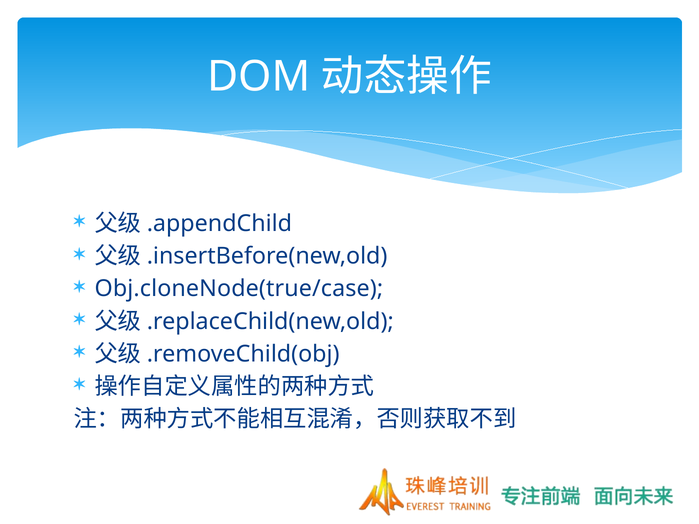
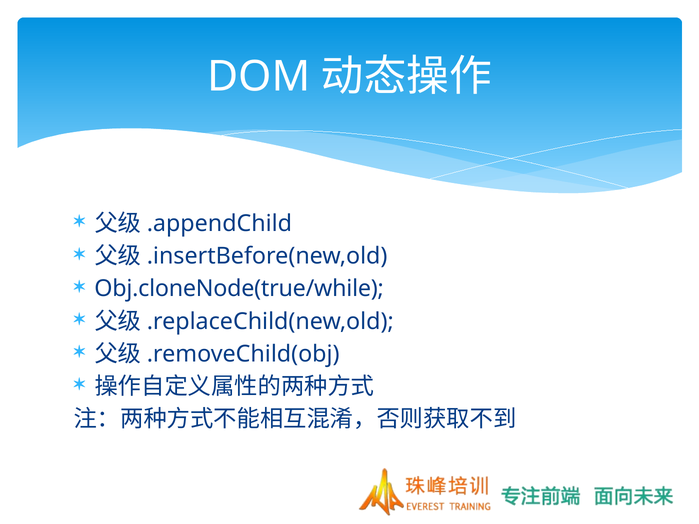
Obj.cloneNode(true/case: Obj.cloneNode(true/case -> Obj.cloneNode(true/while
